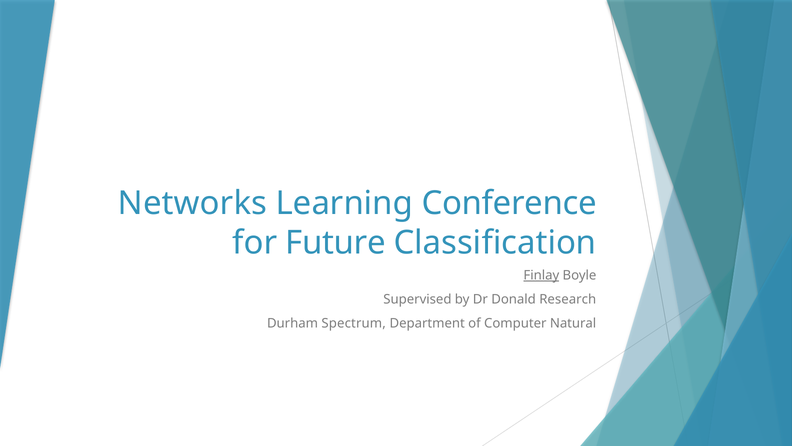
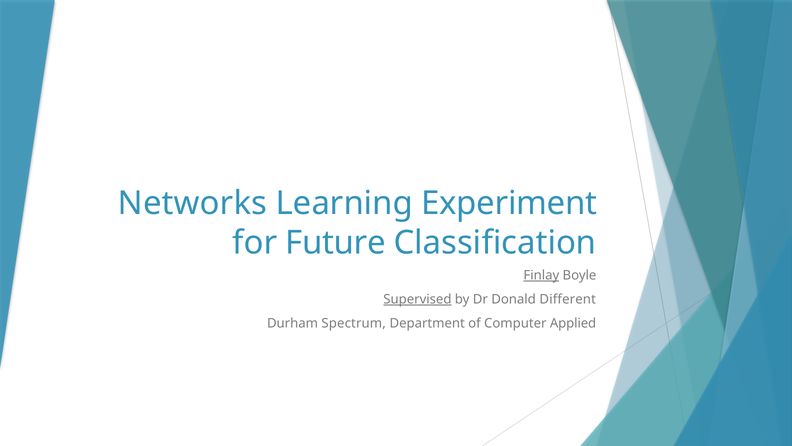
Conference: Conference -> Experiment
Supervised underline: none -> present
Research: Research -> Different
Natural: Natural -> Applied
